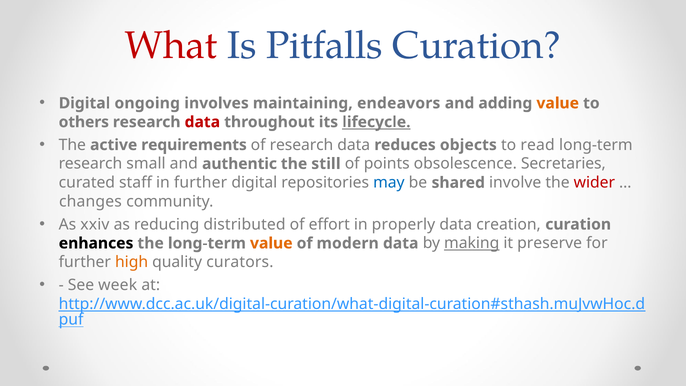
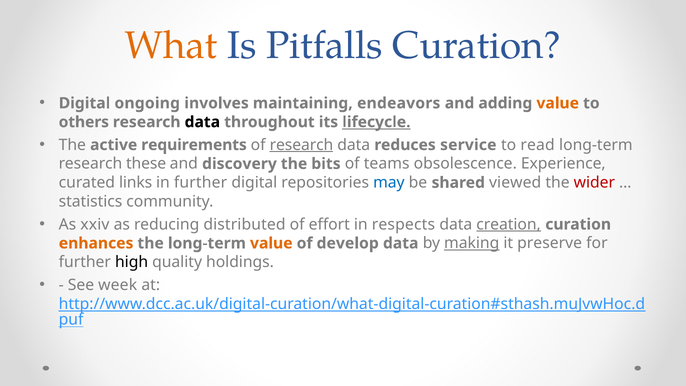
What colour: red -> orange
data at (202, 122) colour: red -> black
research at (301, 145) underline: none -> present
objects: objects -> service
small: small -> these
authentic: authentic -> discovery
still: still -> bits
points: points -> teams
Secretaries: Secretaries -> Experience
staff: staff -> links
involve: involve -> viewed
changes: changes -> statistics
properly: properly -> respects
creation underline: none -> present
enhances colour: black -> orange
modern: modern -> develop
high colour: orange -> black
curators: curators -> holdings
